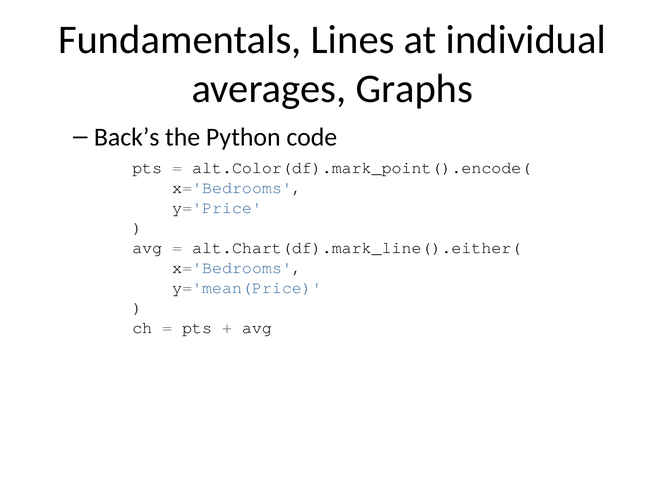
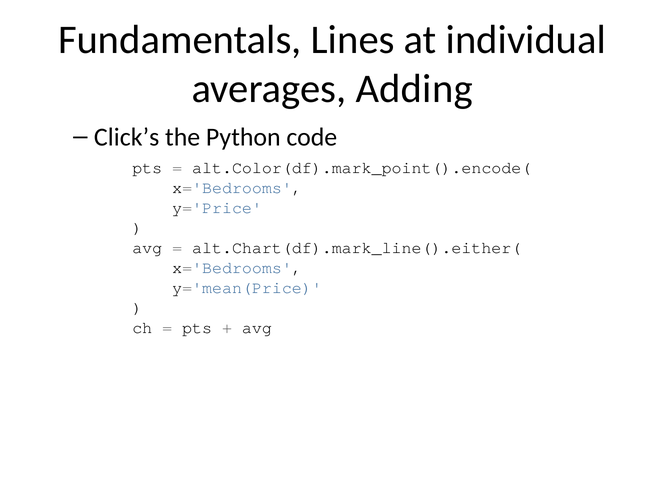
Graphs: Graphs -> Adding
Back’s: Back’s -> Click’s
